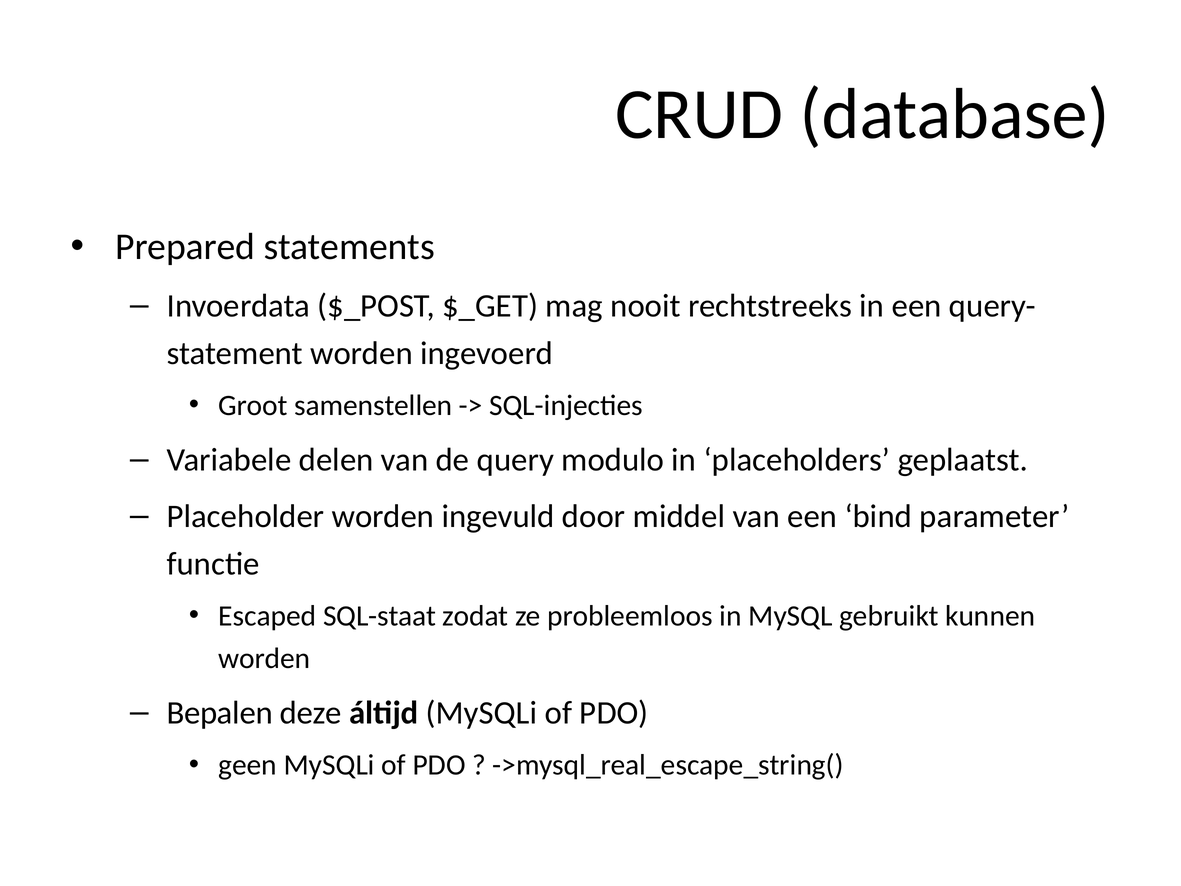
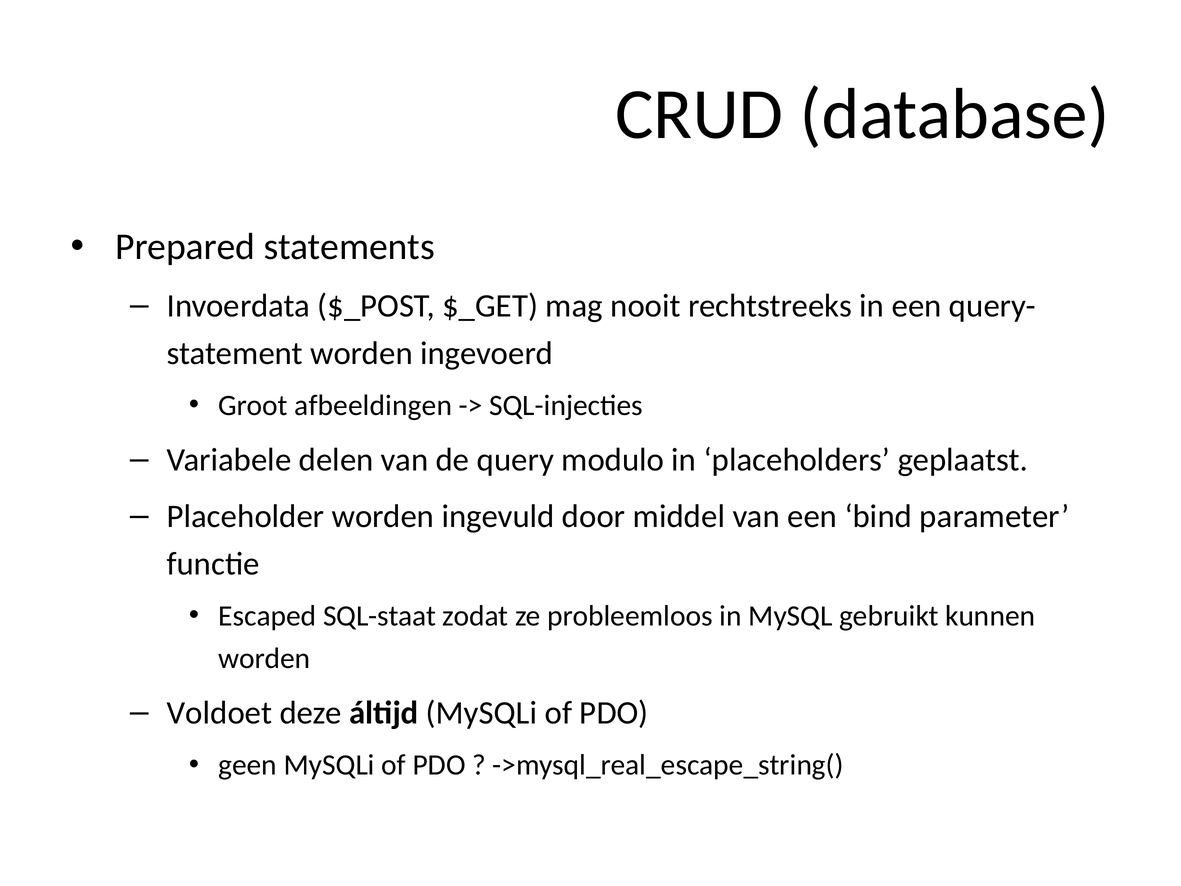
samenstellen: samenstellen -> afbeeldingen
Bepalen: Bepalen -> Voldoet
